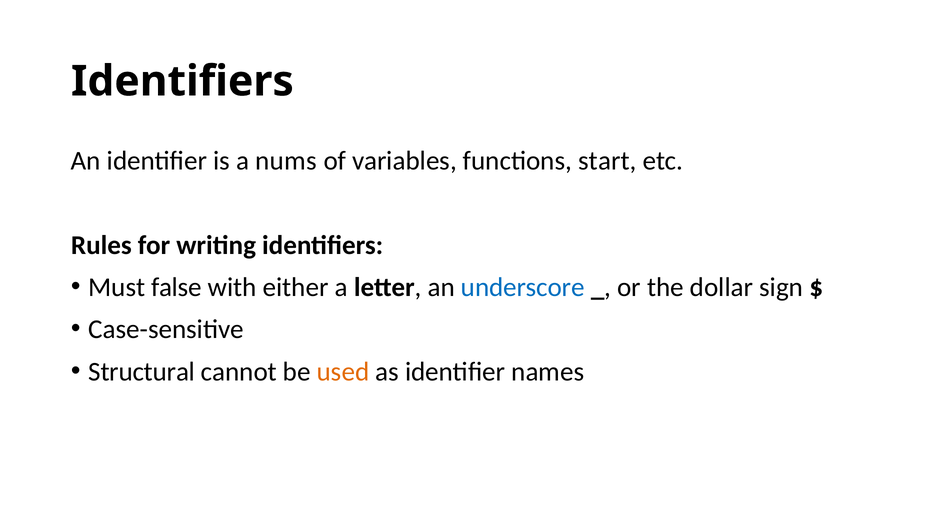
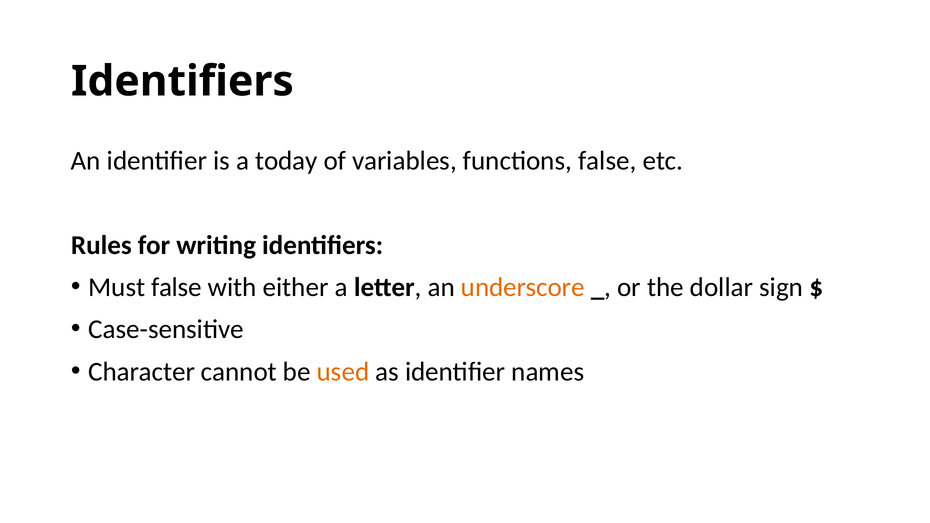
nums: nums -> today
functions start: start -> false
underscore colour: blue -> orange
Structural: Structural -> Character
